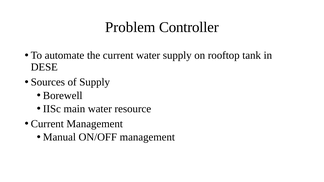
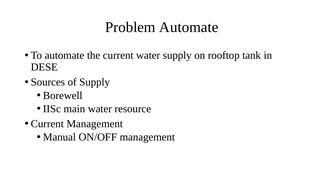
Problem Controller: Controller -> Automate
